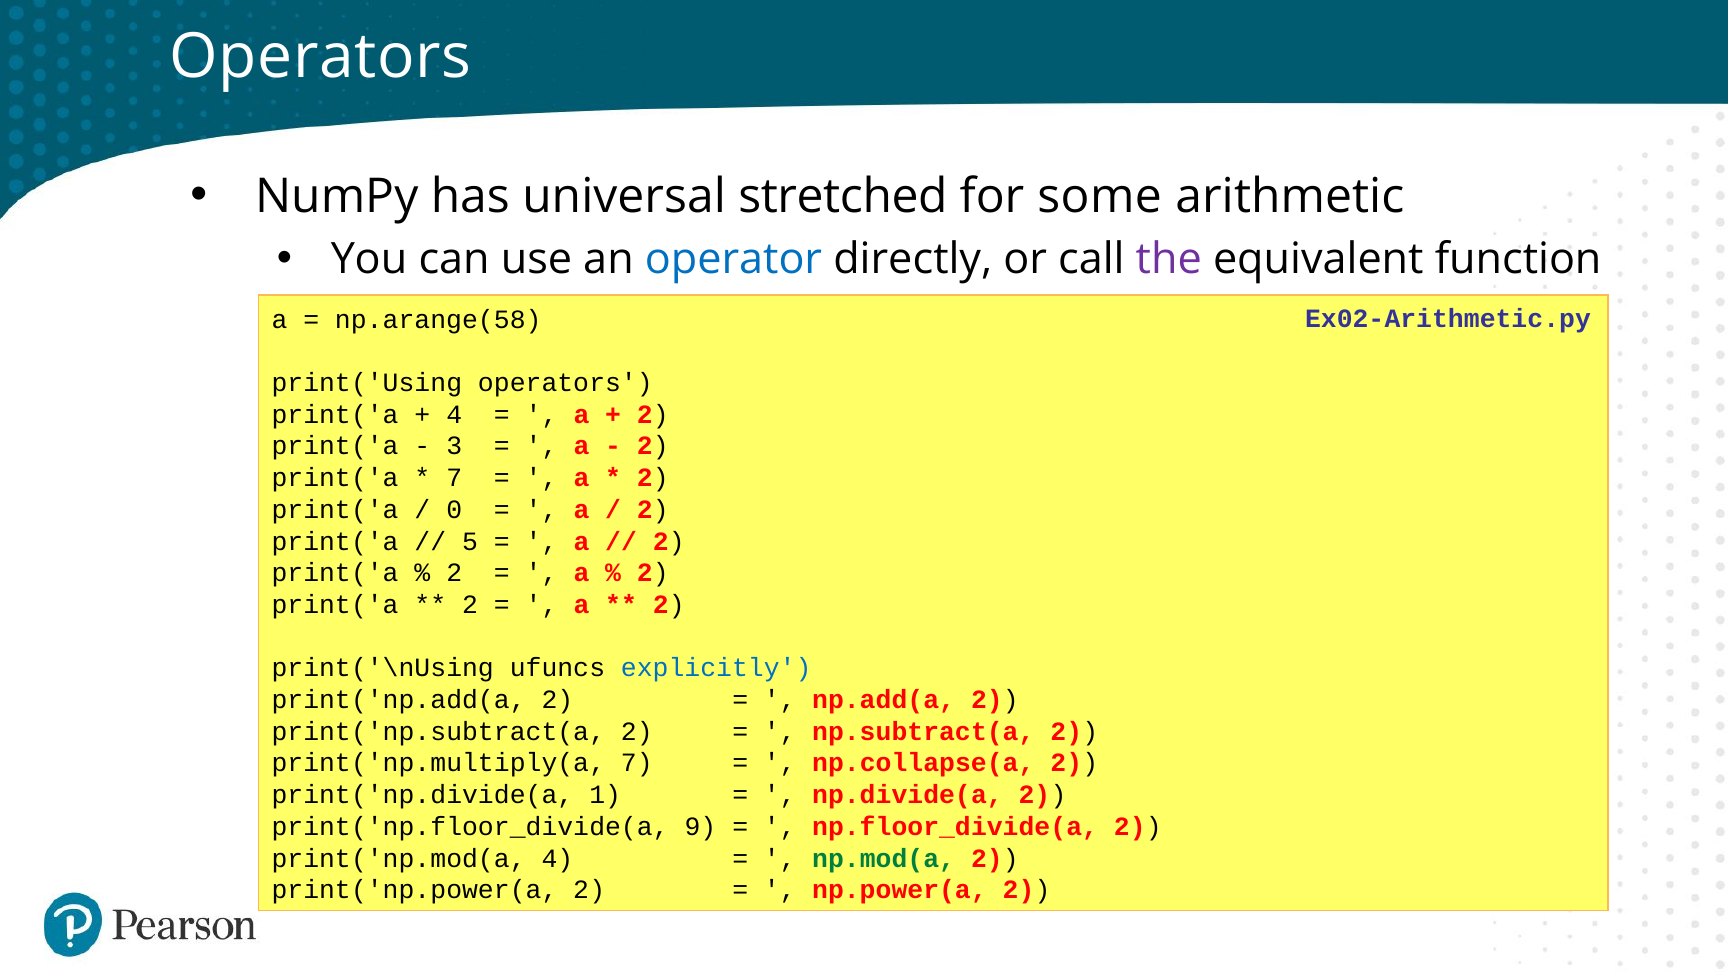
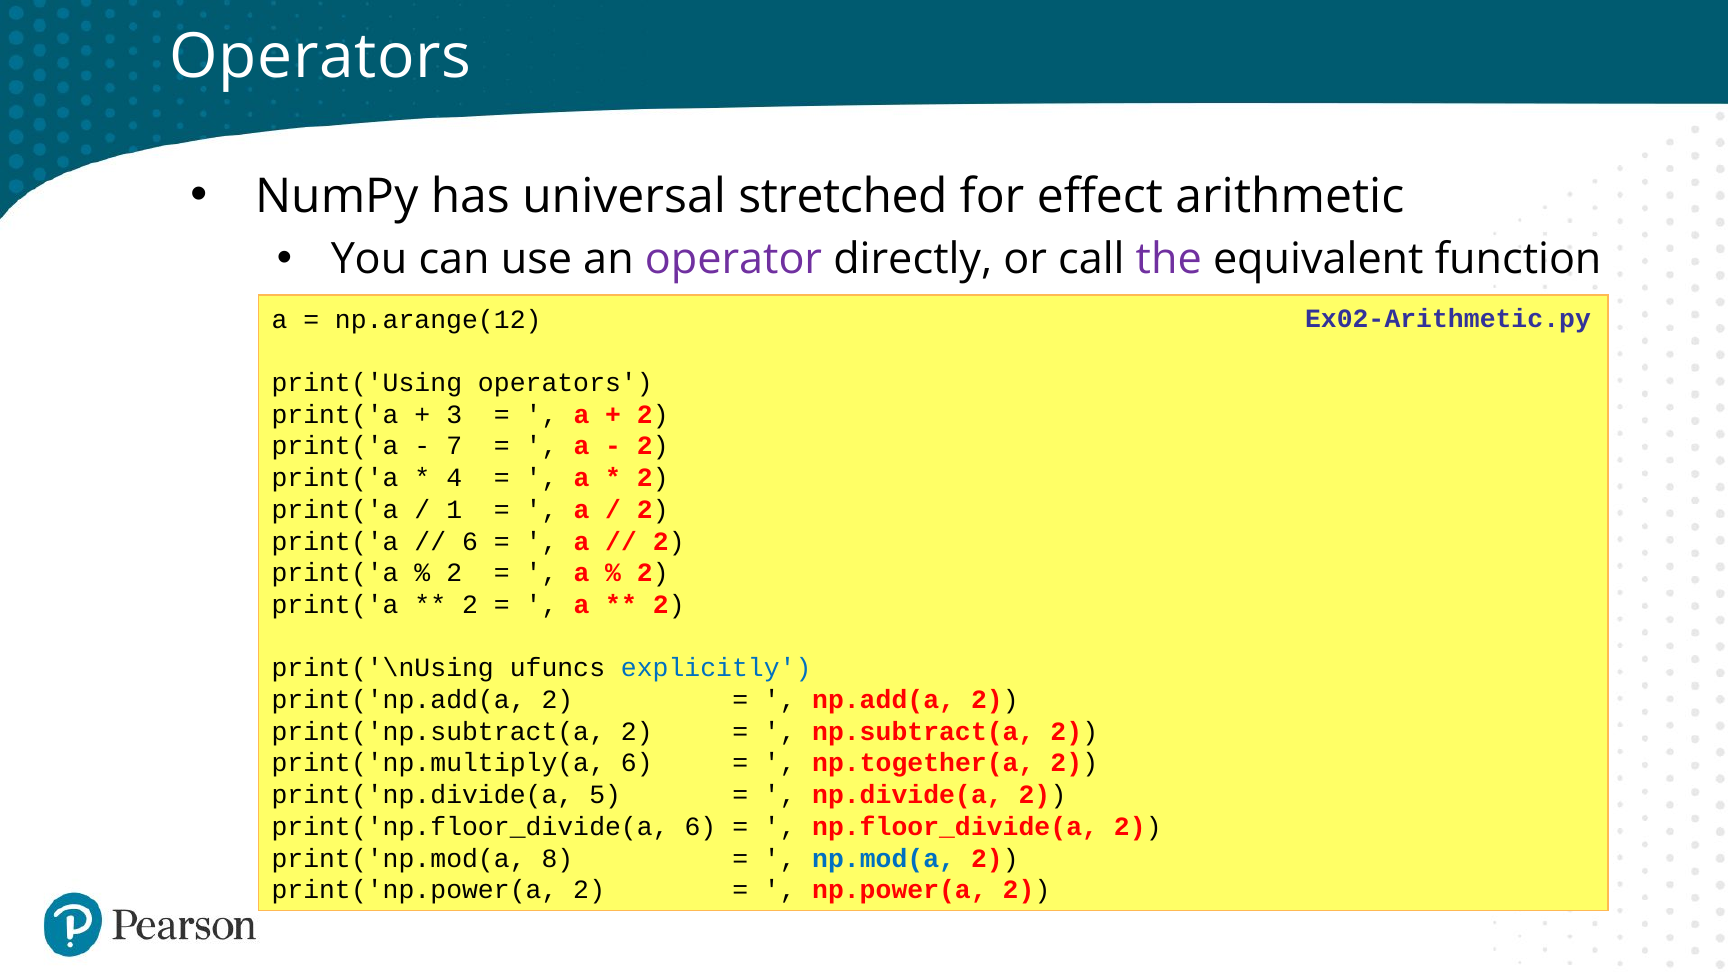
some: some -> effect
operator colour: blue -> purple
np.arange(58: np.arange(58 -> np.arange(12
4 at (454, 415): 4 -> 3
3: 3 -> 7
7 at (454, 478): 7 -> 4
0: 0 -> 1
5 at (470, 541): 5 -> 6
print('np.multiply(a 7: 7 -> 6
np.collapse(a: np.collapse(a -> np.together(a
1: 1 -> 5
print('np.floor_divide(a 9: 9 -> 6
print('np.mod(a 4: 4 -> 8
np.mod(a colour: green -> blue
